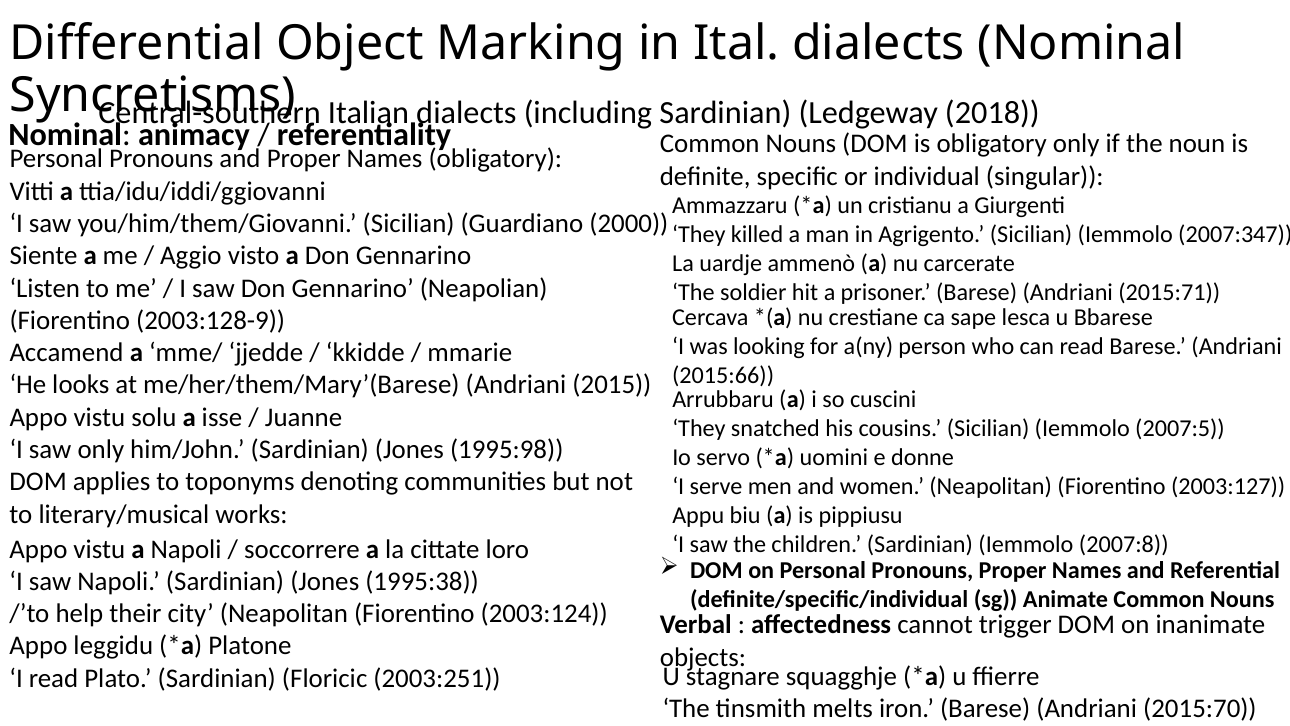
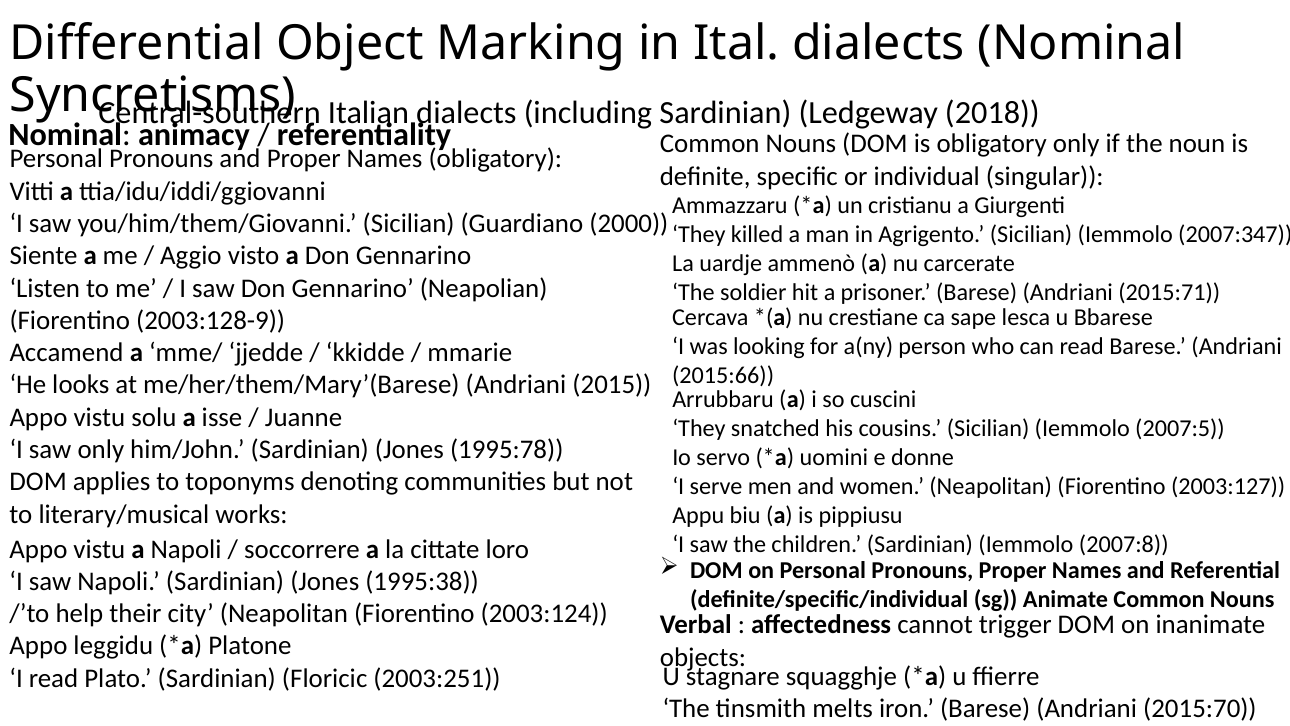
1995:98: 1995:98 -> 1995:78
